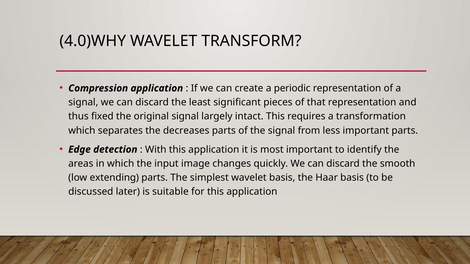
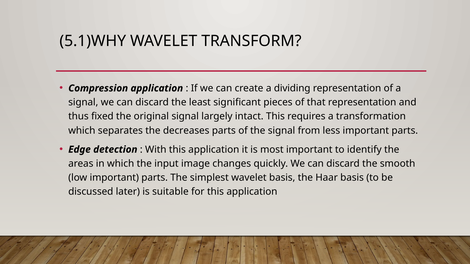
4.0)WHY: 4.0)WHY -> 5.1)WHY
periodic: periodic -> dividing
low extending: extending -> important
